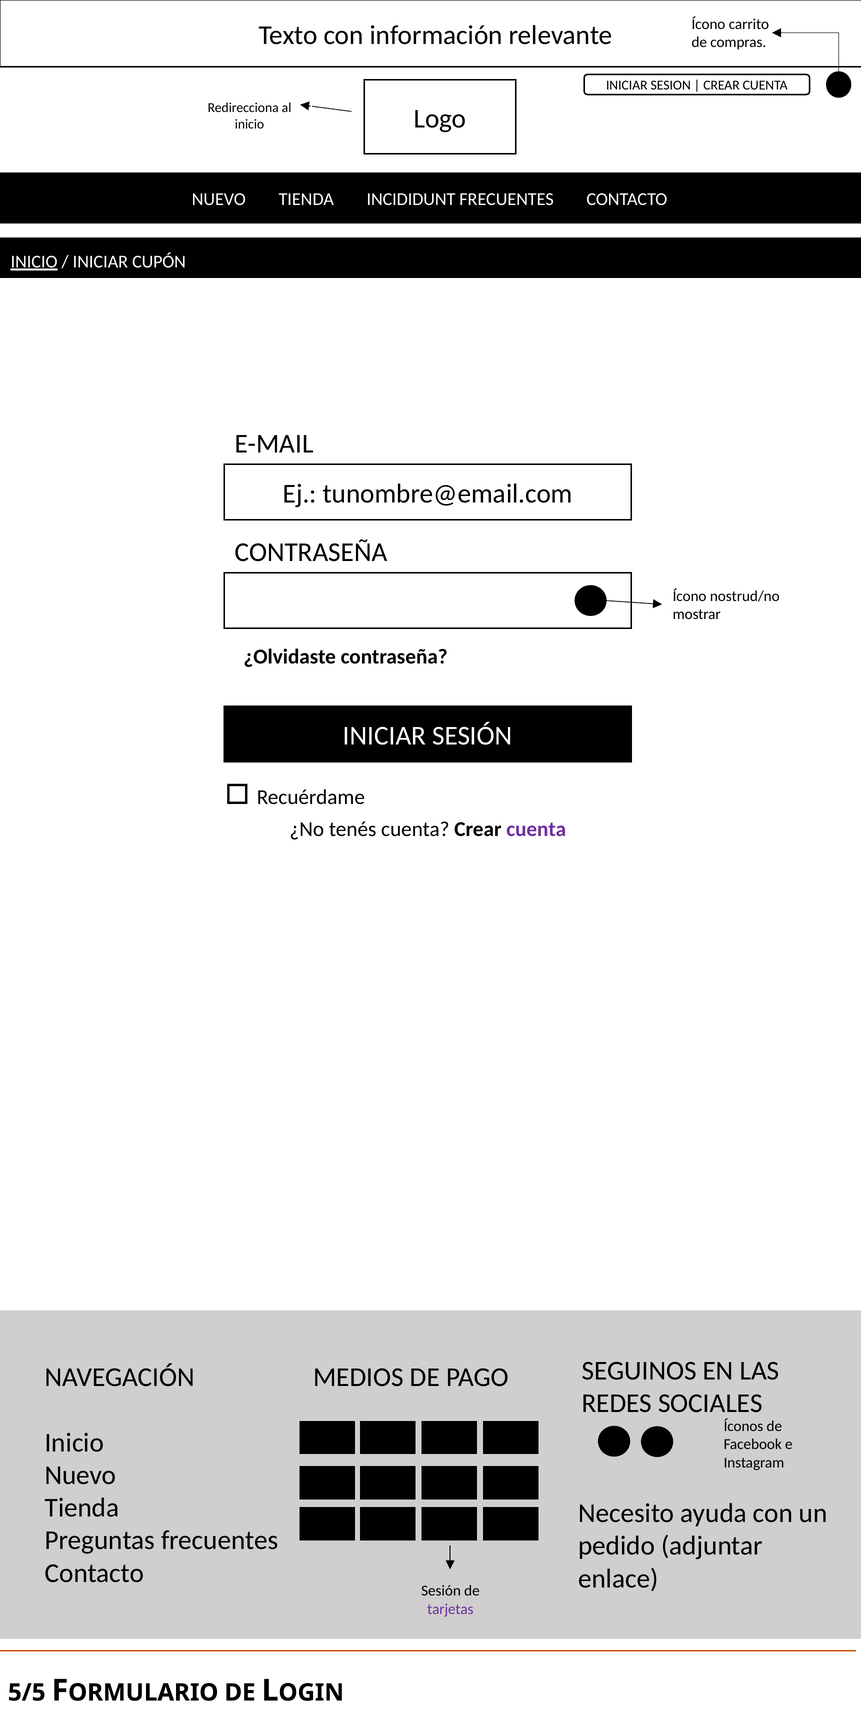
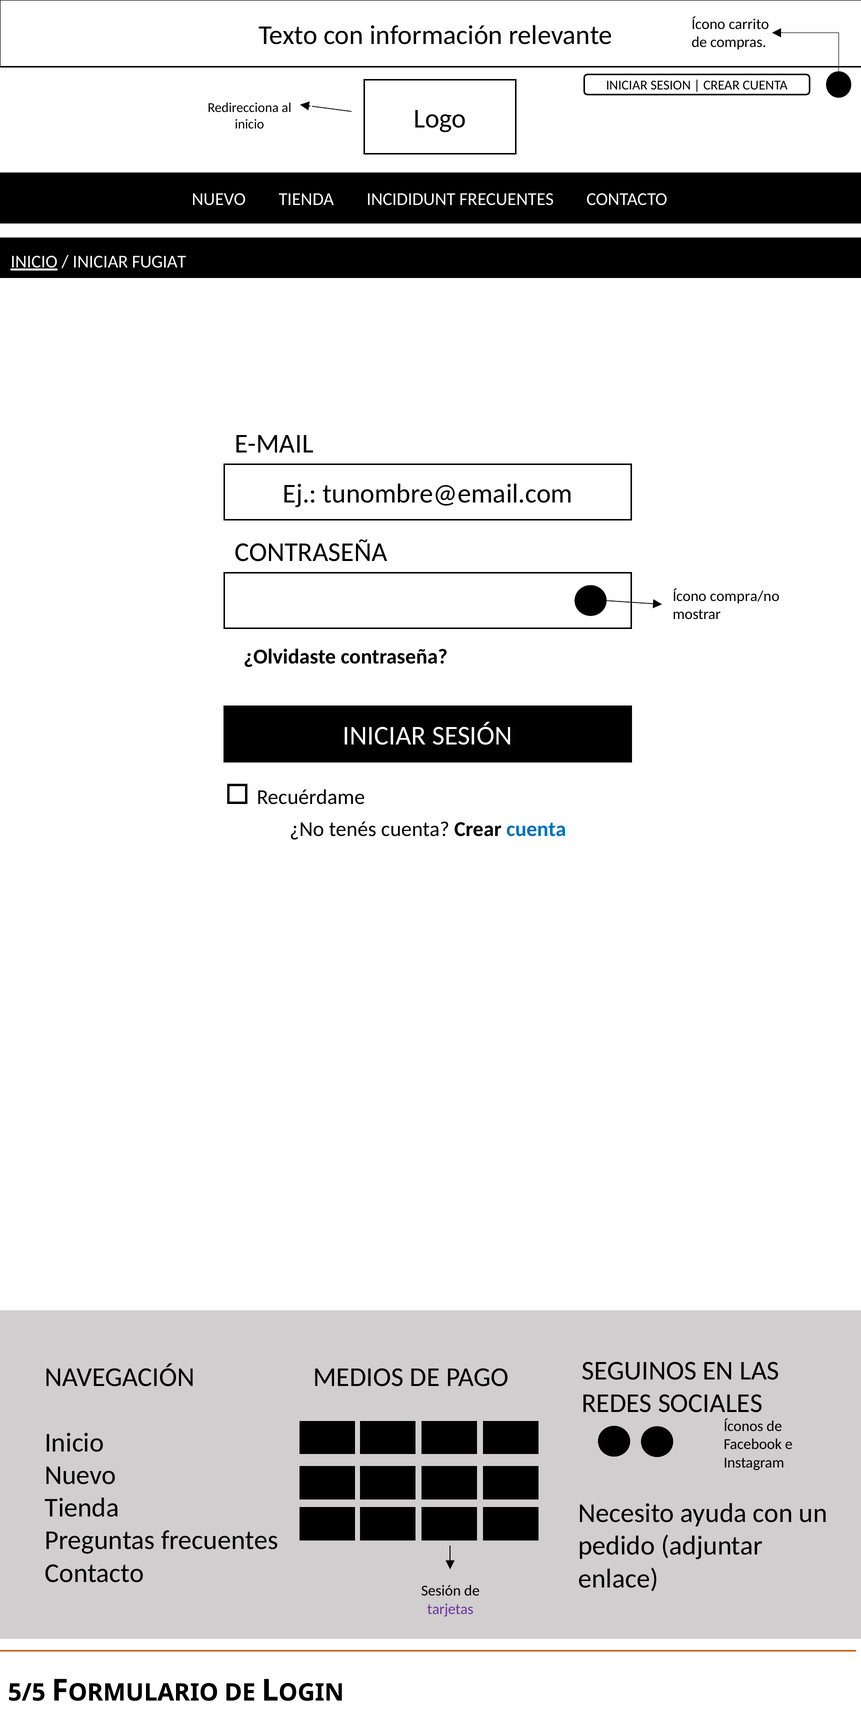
CUPÓN: CUPÓN -> FUGIAT
nostrud/no: nostrud/no -> compra/no
cuenta at (536, 829) colour: purple -> blue
